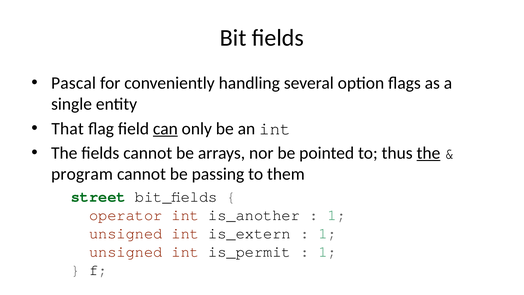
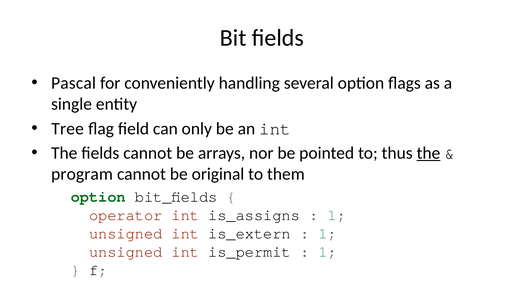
That: That -> Tree
can underline: present -> none
passing: passing -> original
street at (98, 196): street -> option
is_another: is_another -> is_assigns
